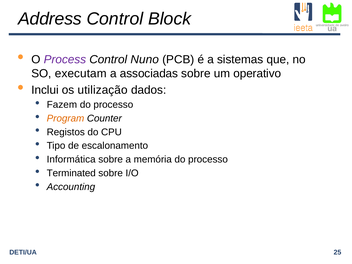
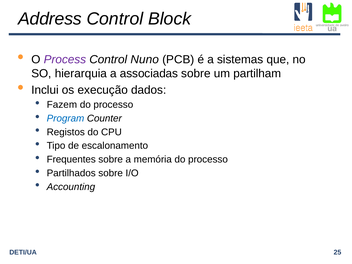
executam: executam -> hierarquia
operativo: operativo -> partilham
utilização: utilização -> execução
Program colour: orange -> blue
Informática: Informática -> Frequentes
Terminated: Terminated -> Partilhados
